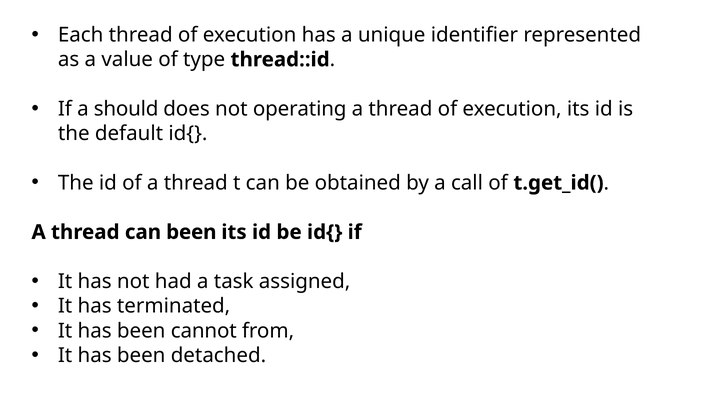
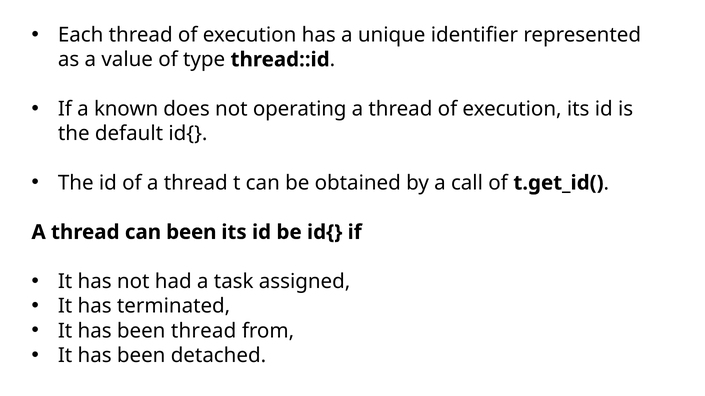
should: should -> known
been cannot: cannot -> thread
